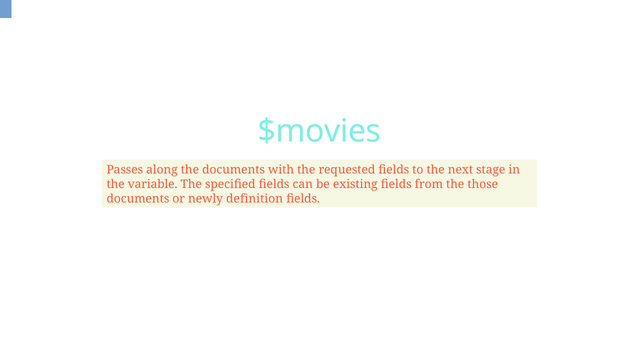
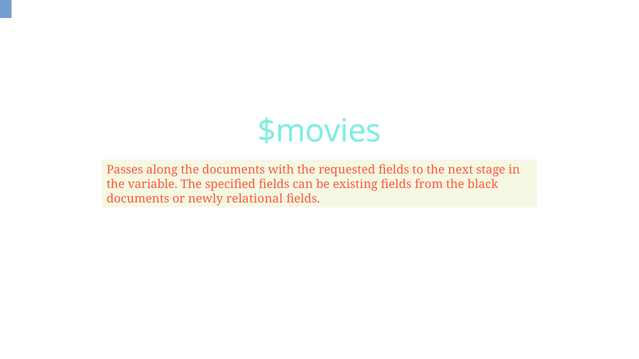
those: those -> black
definition: definition -> relational
